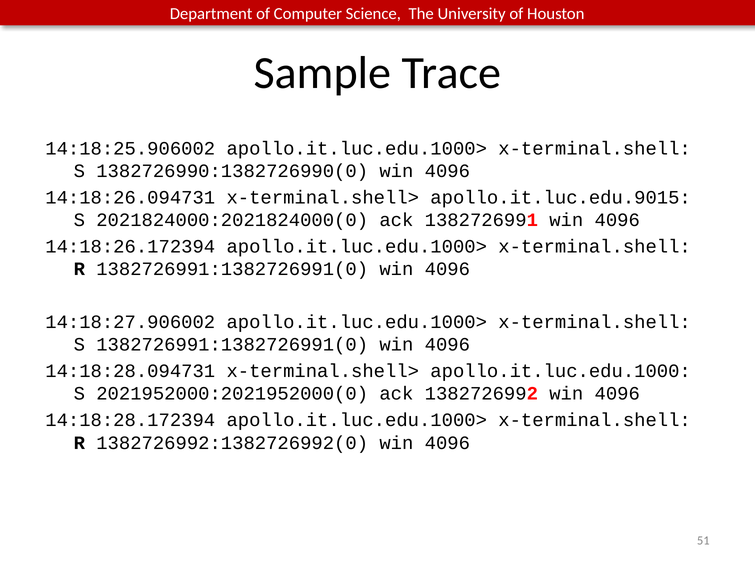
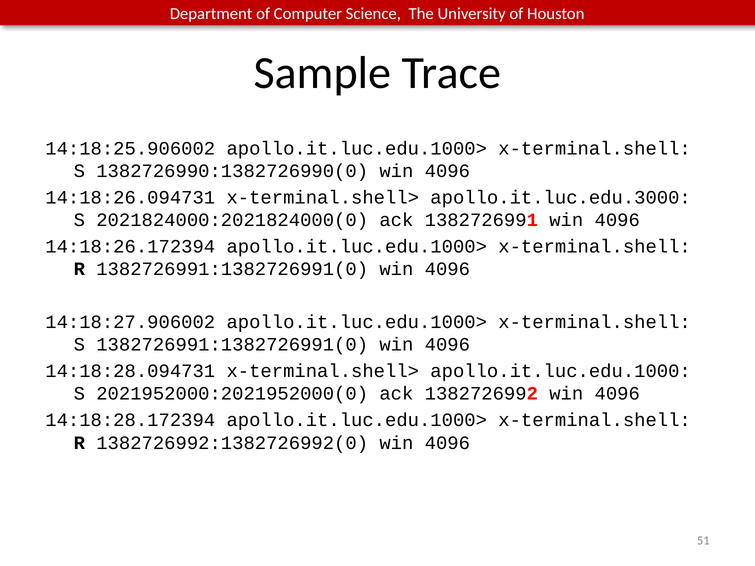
apollo.it.luc.edu.9015: apollo.it.luc.edu.9015 -> apollo.it.luc.edu.3000
